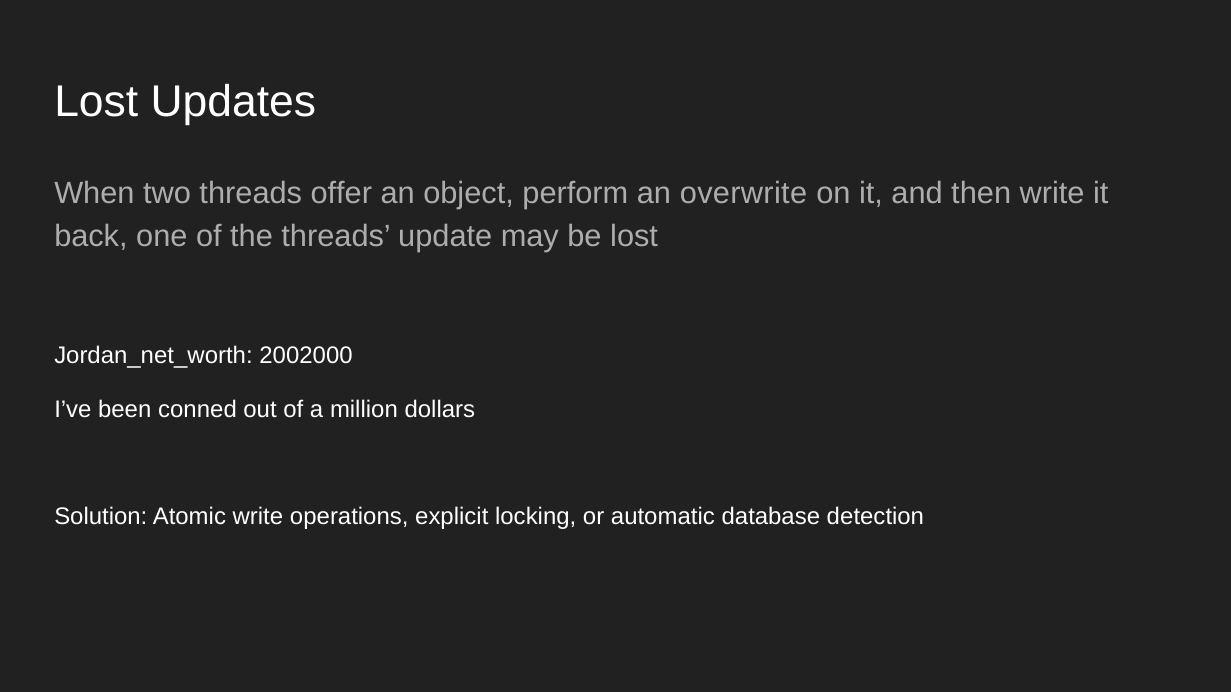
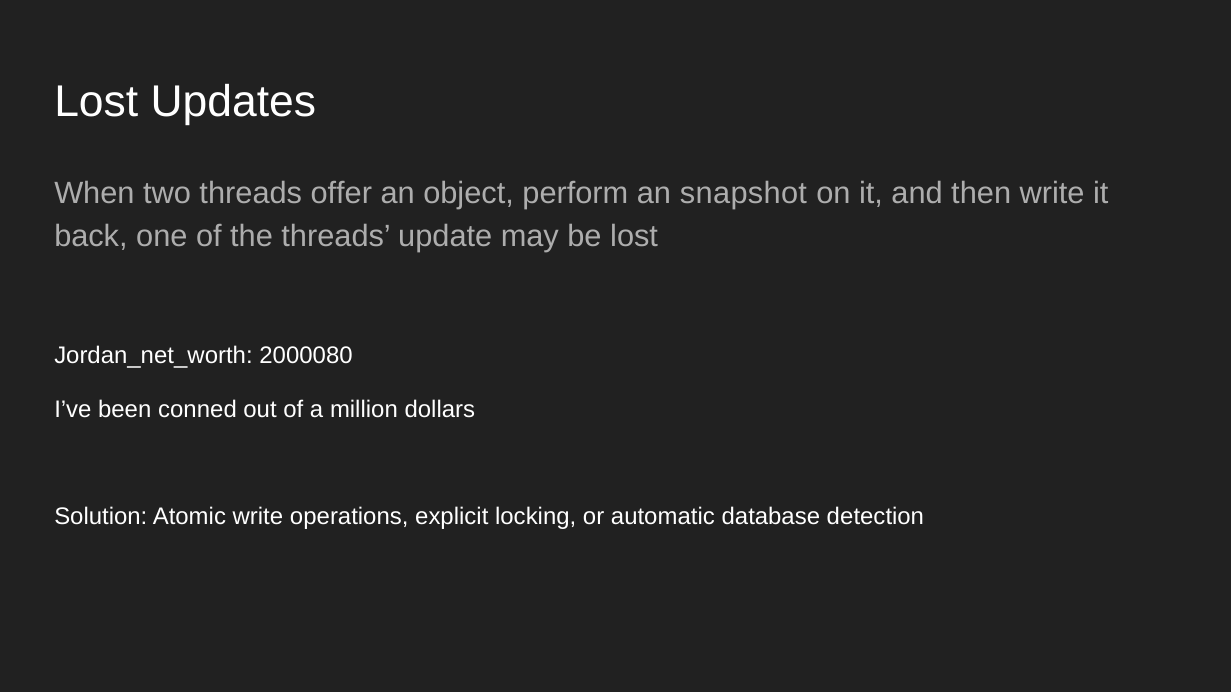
overwrite: overwrite -> snapshot
2002000: 2002000 -> 2000080
